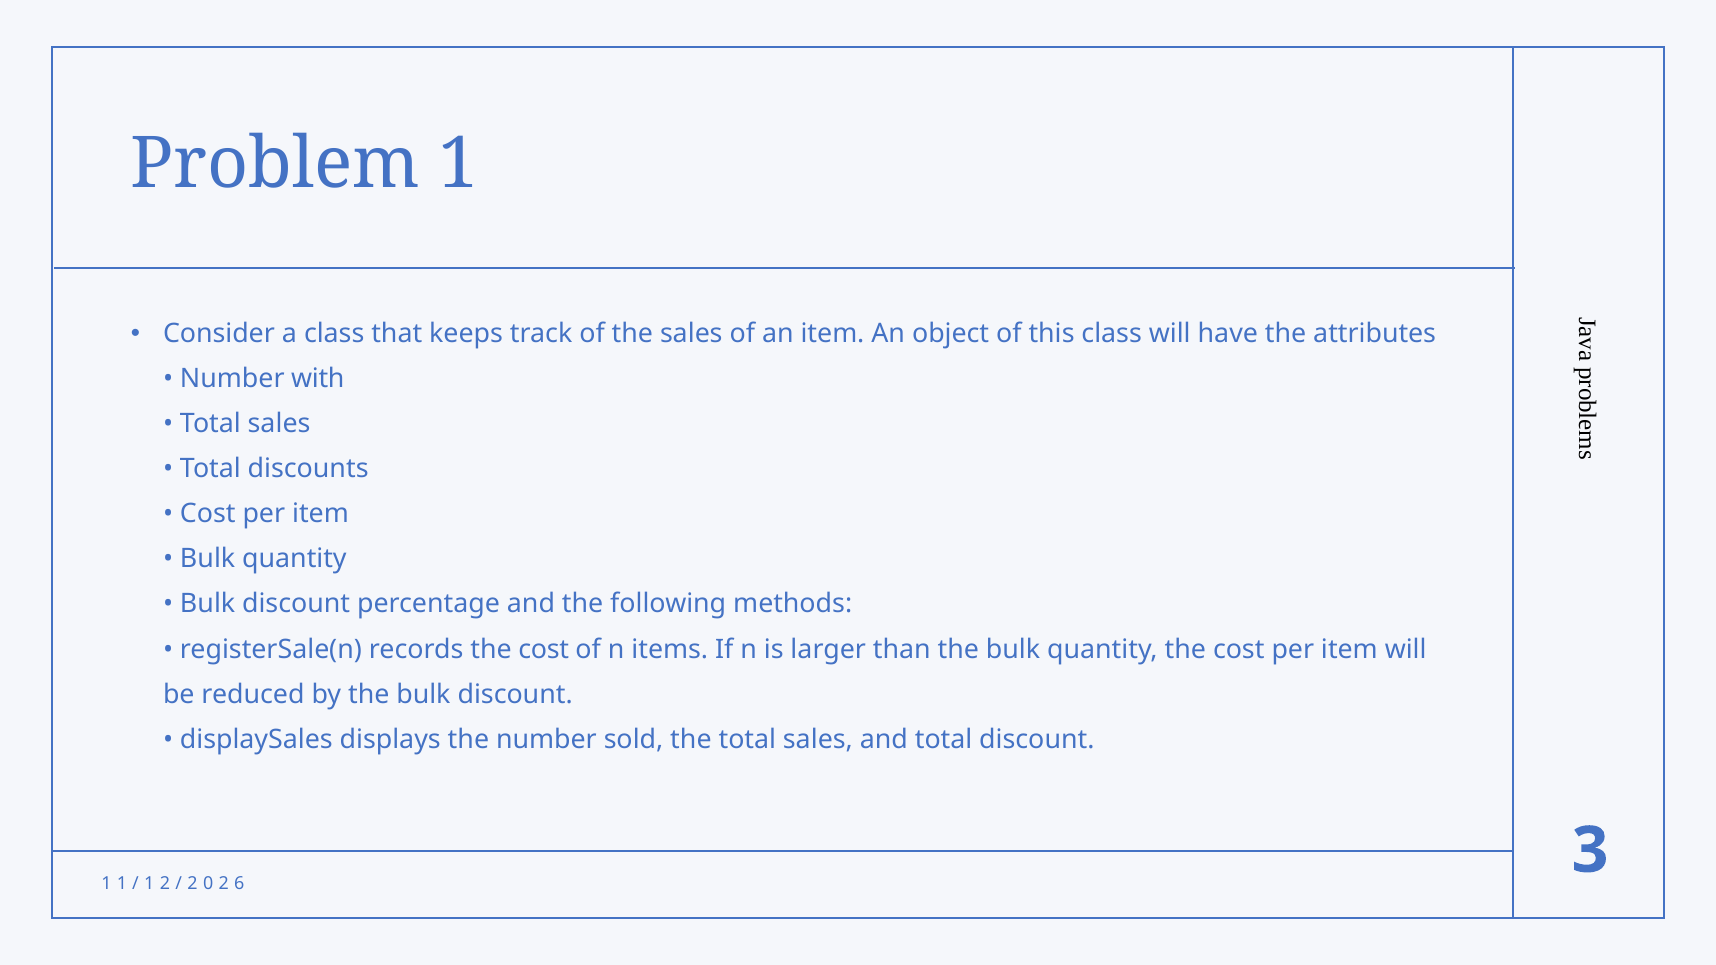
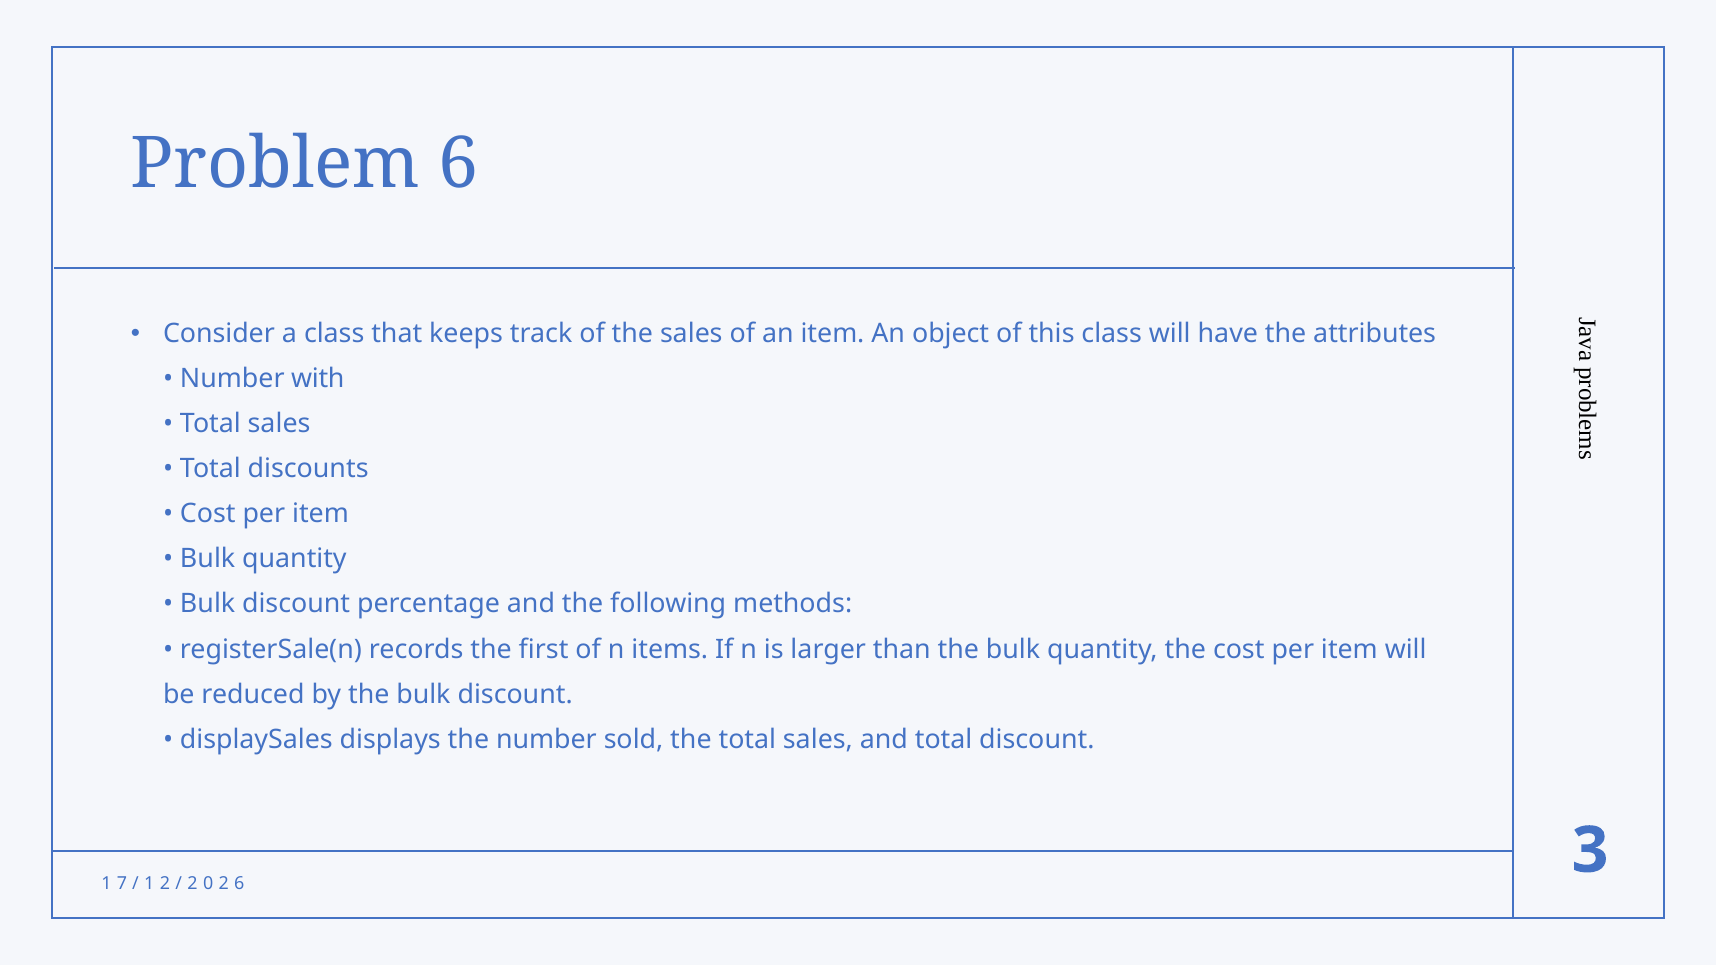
Problem 1: 1 -> 6
records the cost: cost -> first
1 at (122, 884): 1 -> 7
